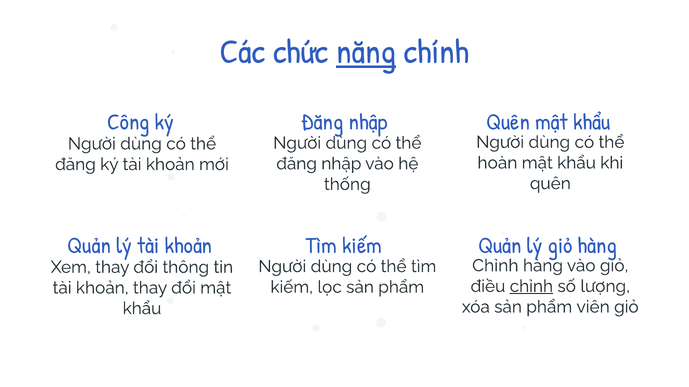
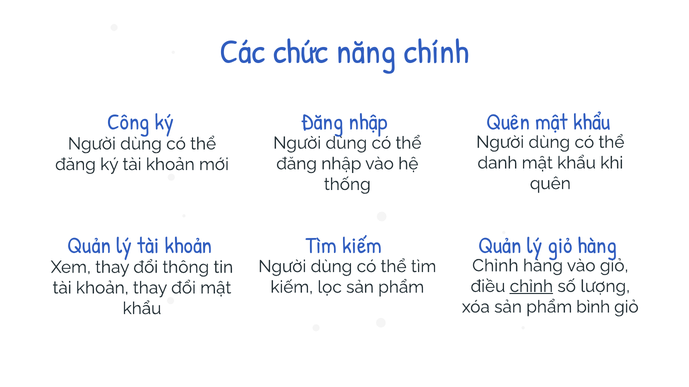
năng underline: present -> none
hoàn: hoàn -> danh
viên: viên -> bình
